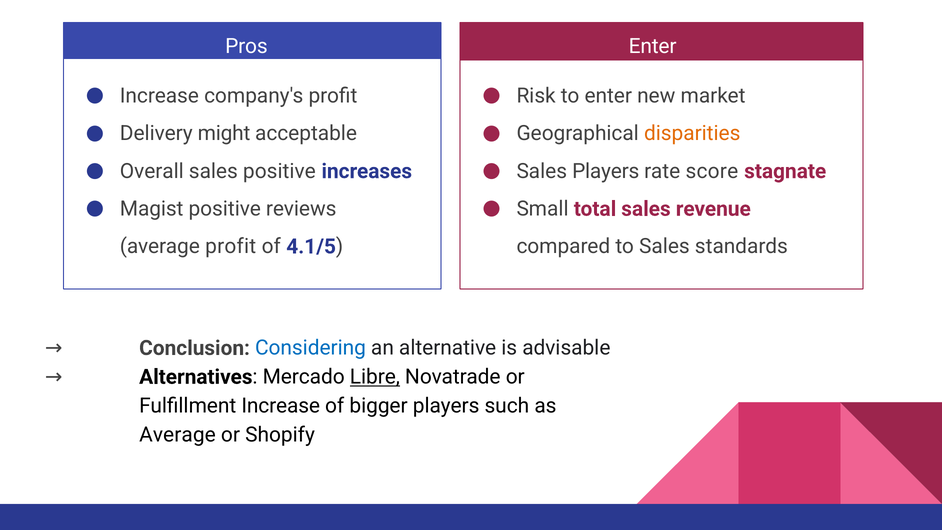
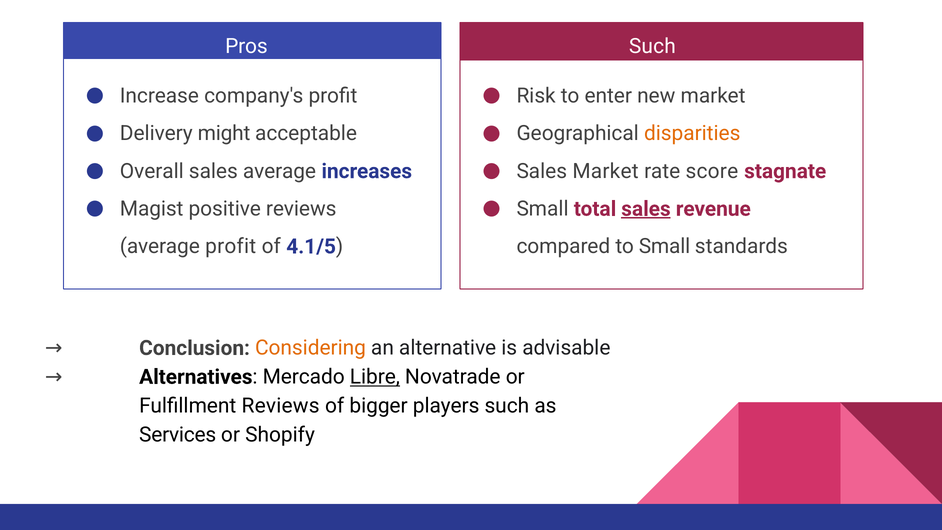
Enter at (653, 46): Enter -> Such
sales positive: positive -> average
Sales Players: Players -> Market
sales at (646, 209) underline: none -> present
to Sales: Sales -> Small
Considering colour: blue -> orange
Fulfillment Increase: Increase -> Reviews
Average at (177, 435): Average -> Services
